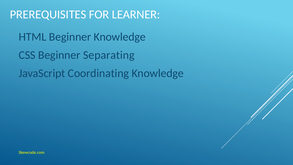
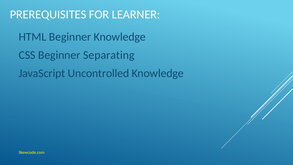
Coordinating: Coordinating -> Uncontrolled
